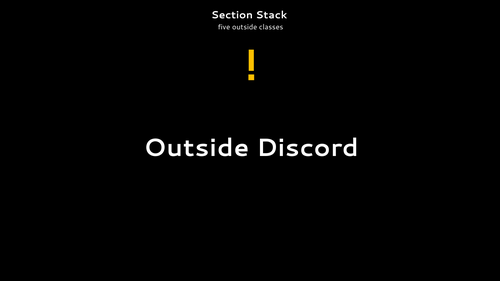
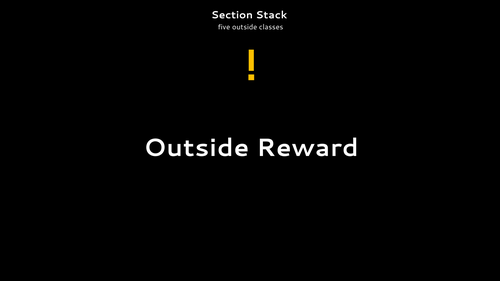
Discord: Discord -> Reward
